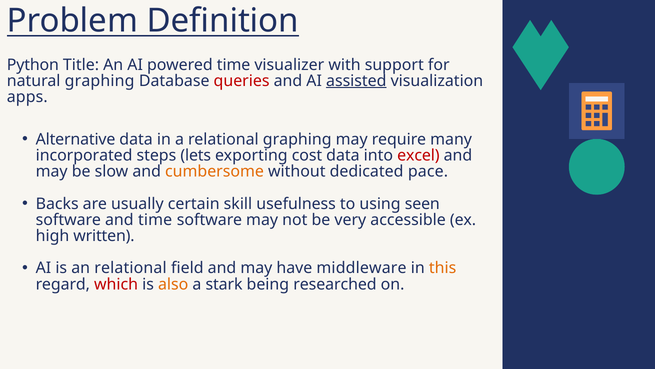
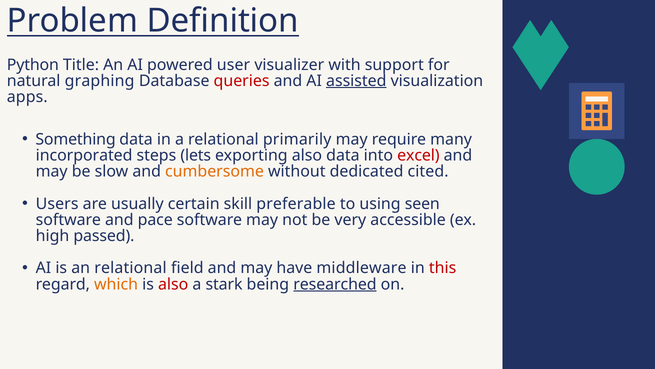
powered time: time -> user
Alternative: Alternative -> Something
relational graphing: graphing -> primarily
exporting cost: cost -> also
pace: pace -> cited
Backs: Backs -> Users
usefulness: usefulness -> preferable
and time: time -> pace
written: written -> passed
this colour: orange -> red
which colour: red -> orange
also at (173, 284) colour: orange -> red
researched underline: none -> present
